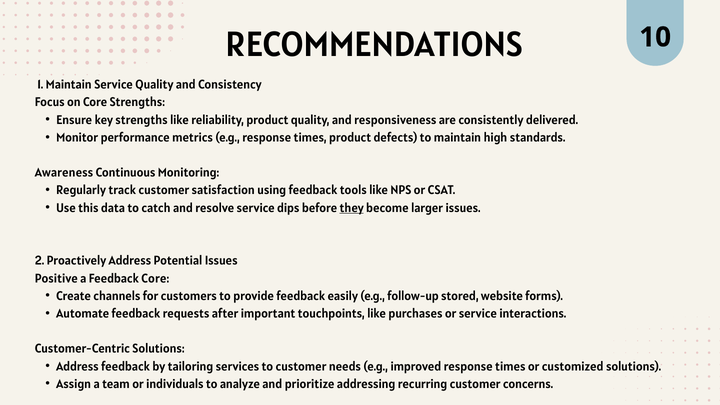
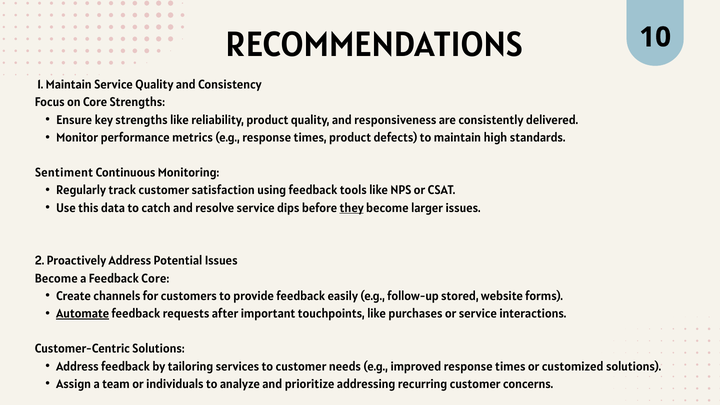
Awareness: Awareness -> Sentiment
Positive at (56, 278): Positive -> Become
Automate underline: none -> present
